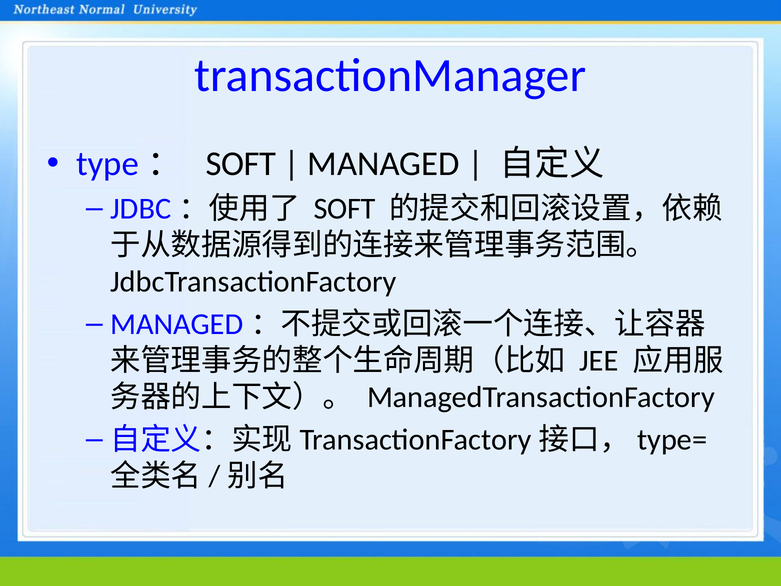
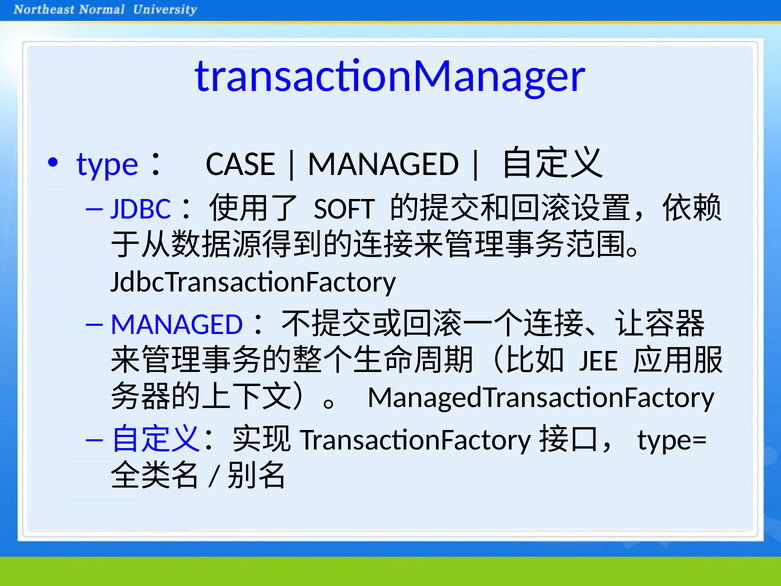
type： SOFT: SOFT -> CASE
